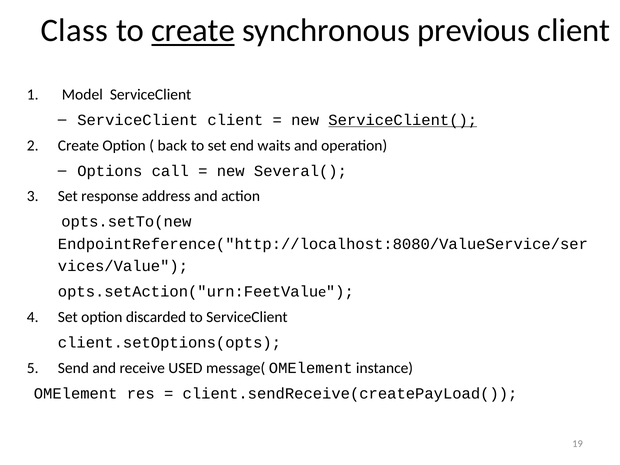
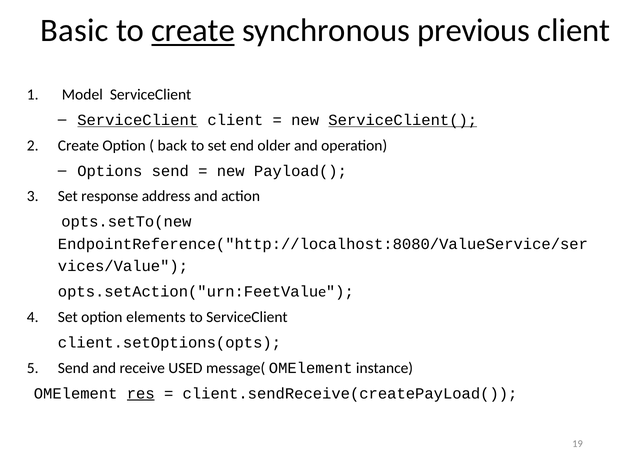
Class: Class -> Basic
ServiceClient at (138, 120) underline: none -> present
waits: waits -> older
Options call: call -> send
Several(: Several( -> Payload(
discarded: discarded -> elements
res underline: none -> present
